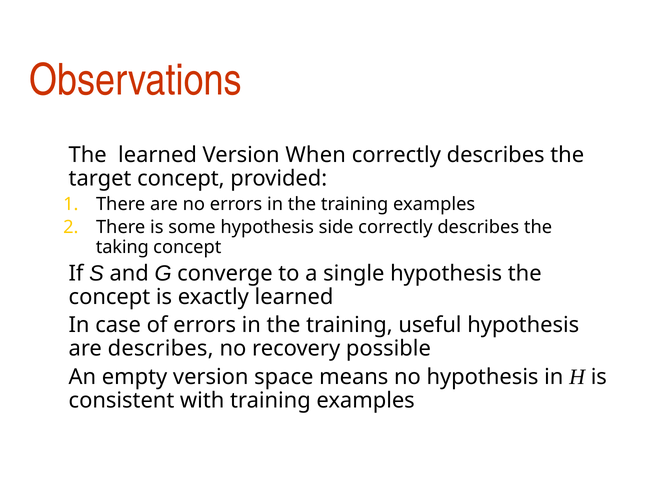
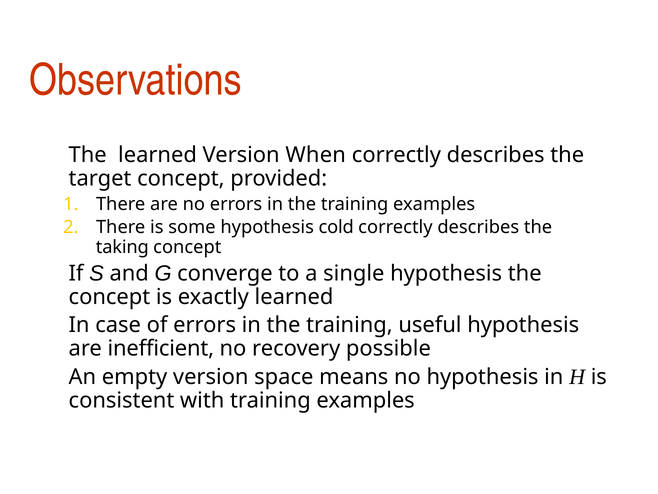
side: side -> cold
are describes: describes -> inefficient
